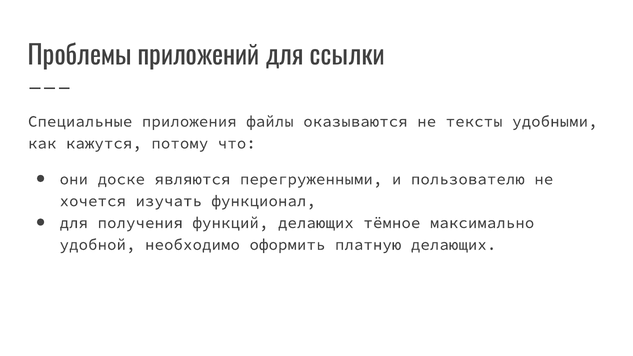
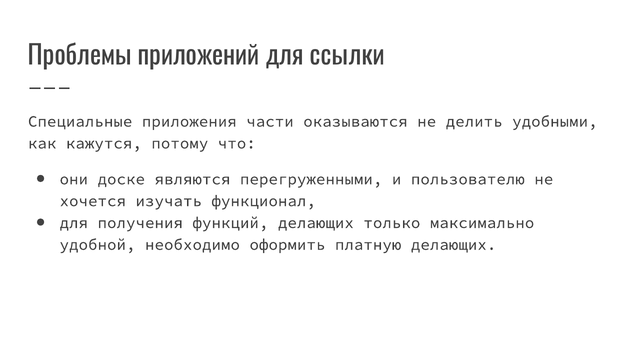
файлы: файлы -> части
тексты: тексты -> делить
тёмное: тёмное -> только
